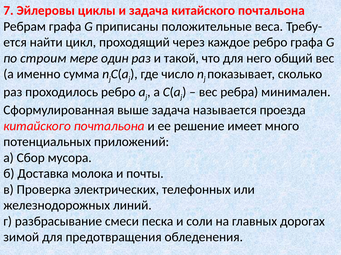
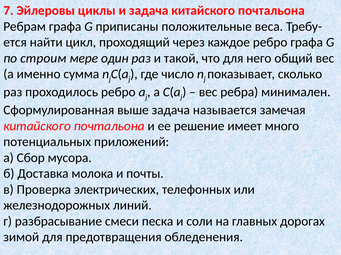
проезда: проезда -> замечая
